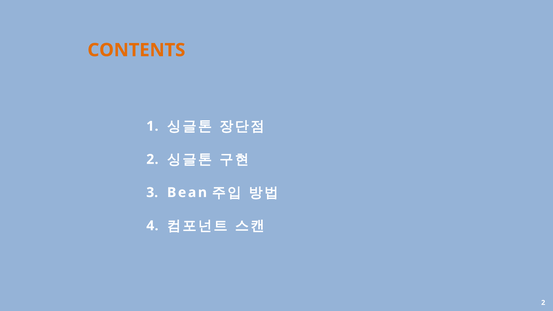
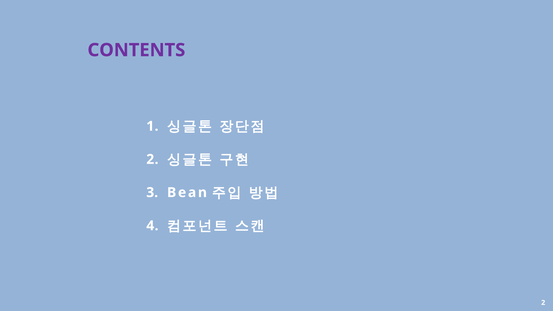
CONTENTS colour: orange -> purple
